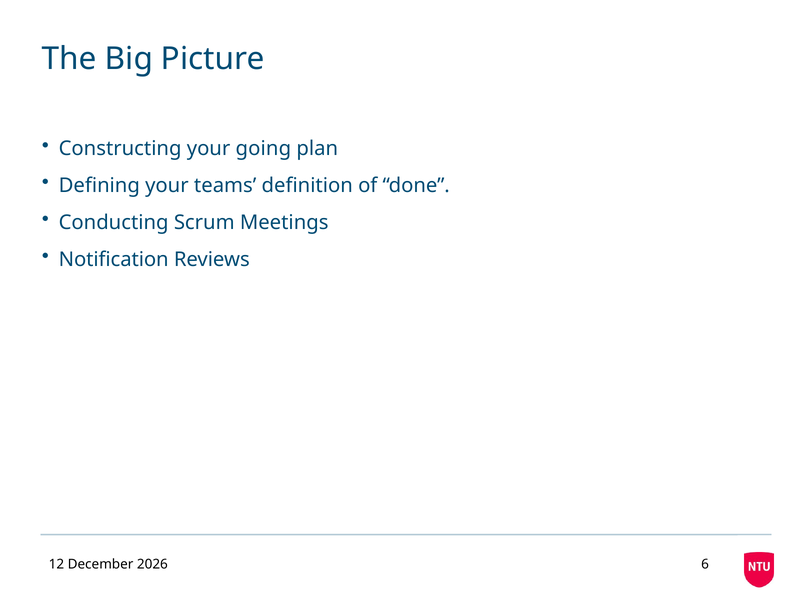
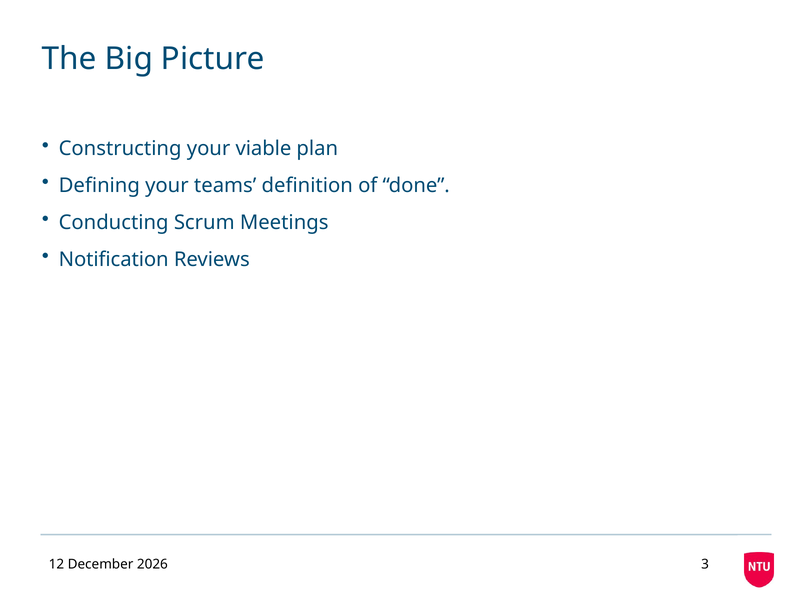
going: going -> viable
6: 6 -> 3
